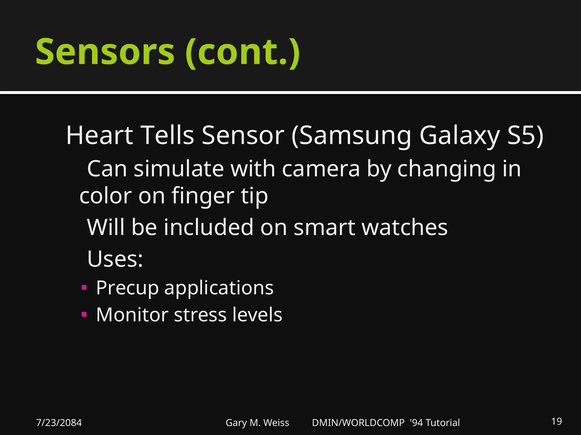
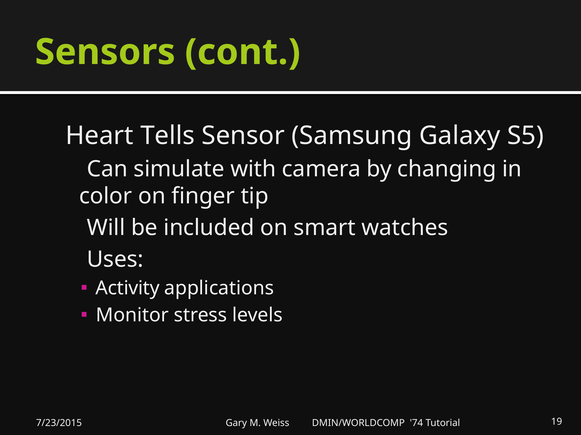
Precup: Precup -> Activity
7/23/2084: 7/23/2084 -> 7/23/2015
94: 94 -> 74
